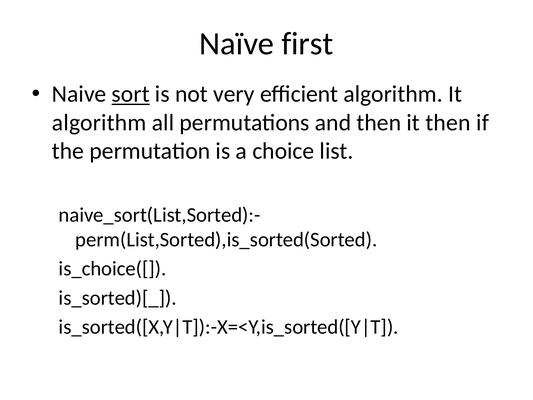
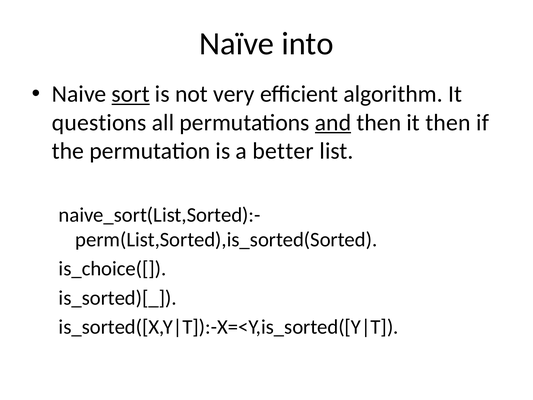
first: first -> into
algorithm at (99, 122): algorithm -> questions
and underline: none -> present
choice: choice -> better
